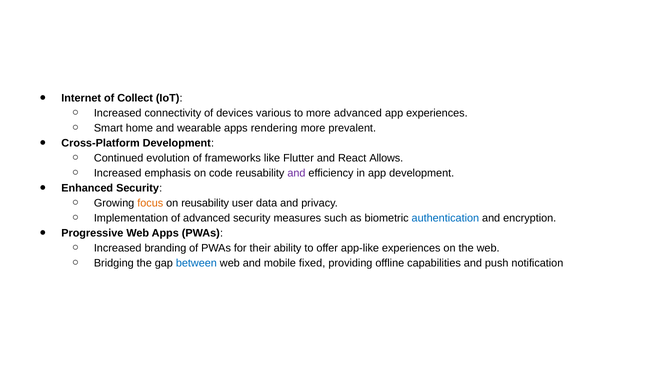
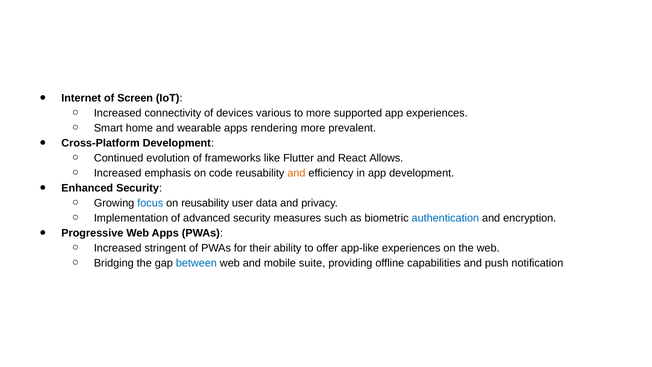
Collect: Collect -> Screen
more advanced: advanced -> supported
and at (296, 173) colour: purple -> orange
focus colour: orange -> blue
branding: branding -> stringent
fixed: fixed -> suite
